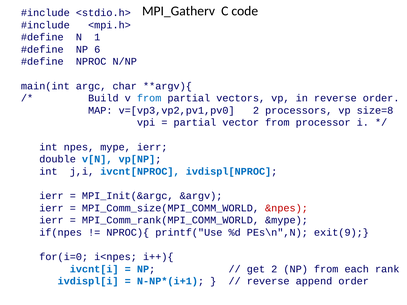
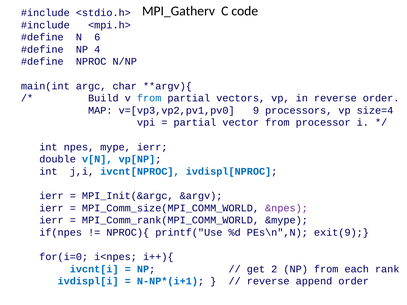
1: 1 -> 6
6: 6 -> 4
v=[vp3,vp2,pv1,pv0 2: 2 -> 9
size=8: size=8 -> size=4
&npes colour: red -> purple
